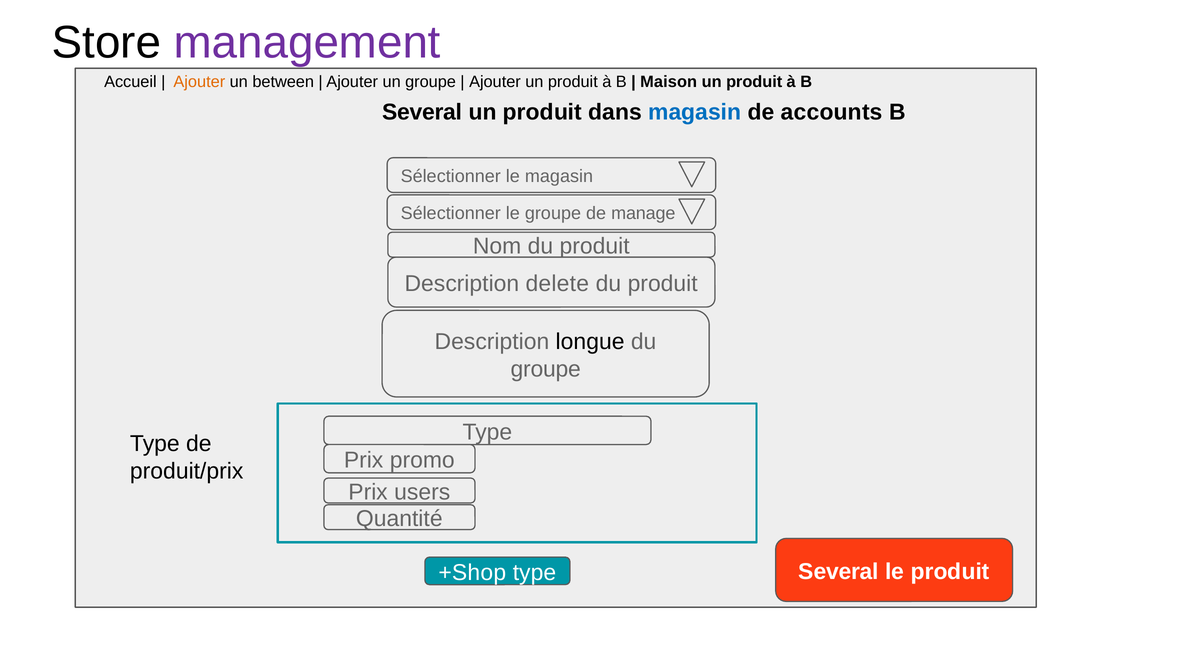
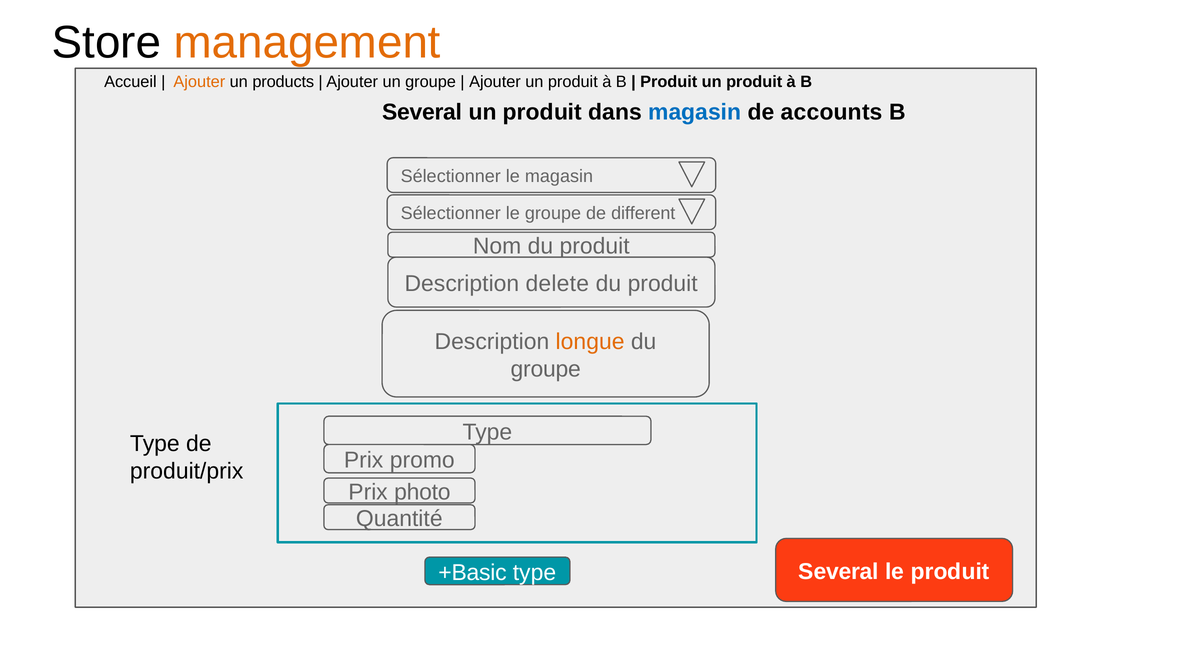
management colour: purple -> orange
between: between -> products
Maison at (669, 82): Maison -> Produit
manage: manage -> different
longue colour: black -> orange
users: users -> photo
+Shop: +Shop -> +Basic
